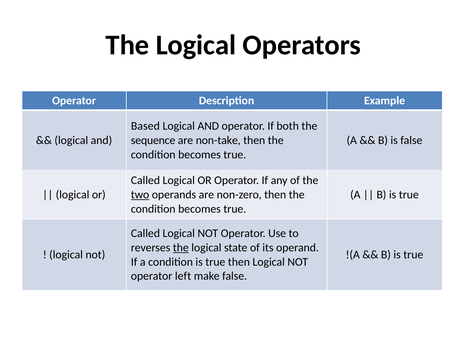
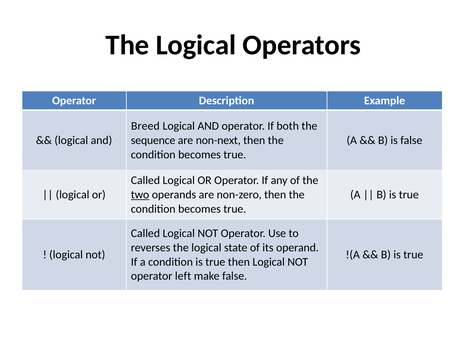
Based: Based -> Breed
non-take: non-take -> non-next
the at (181, 248) underline: present -> none
